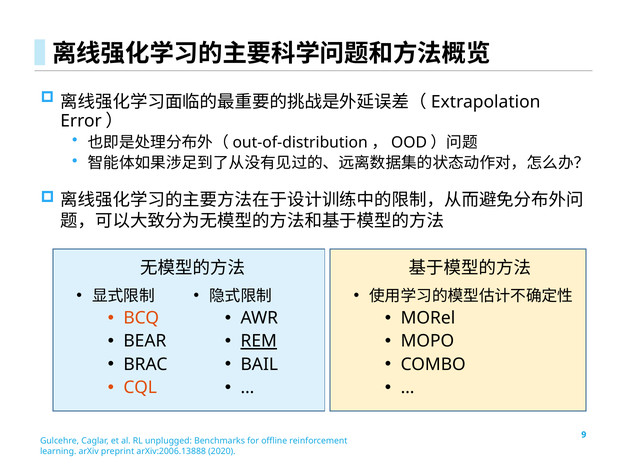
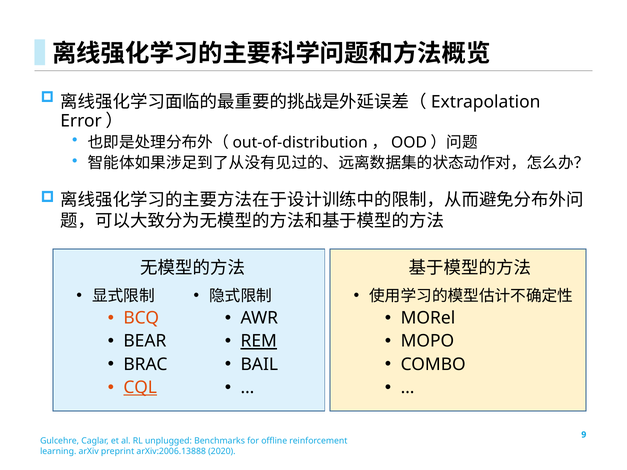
CQL underline: none -> present
